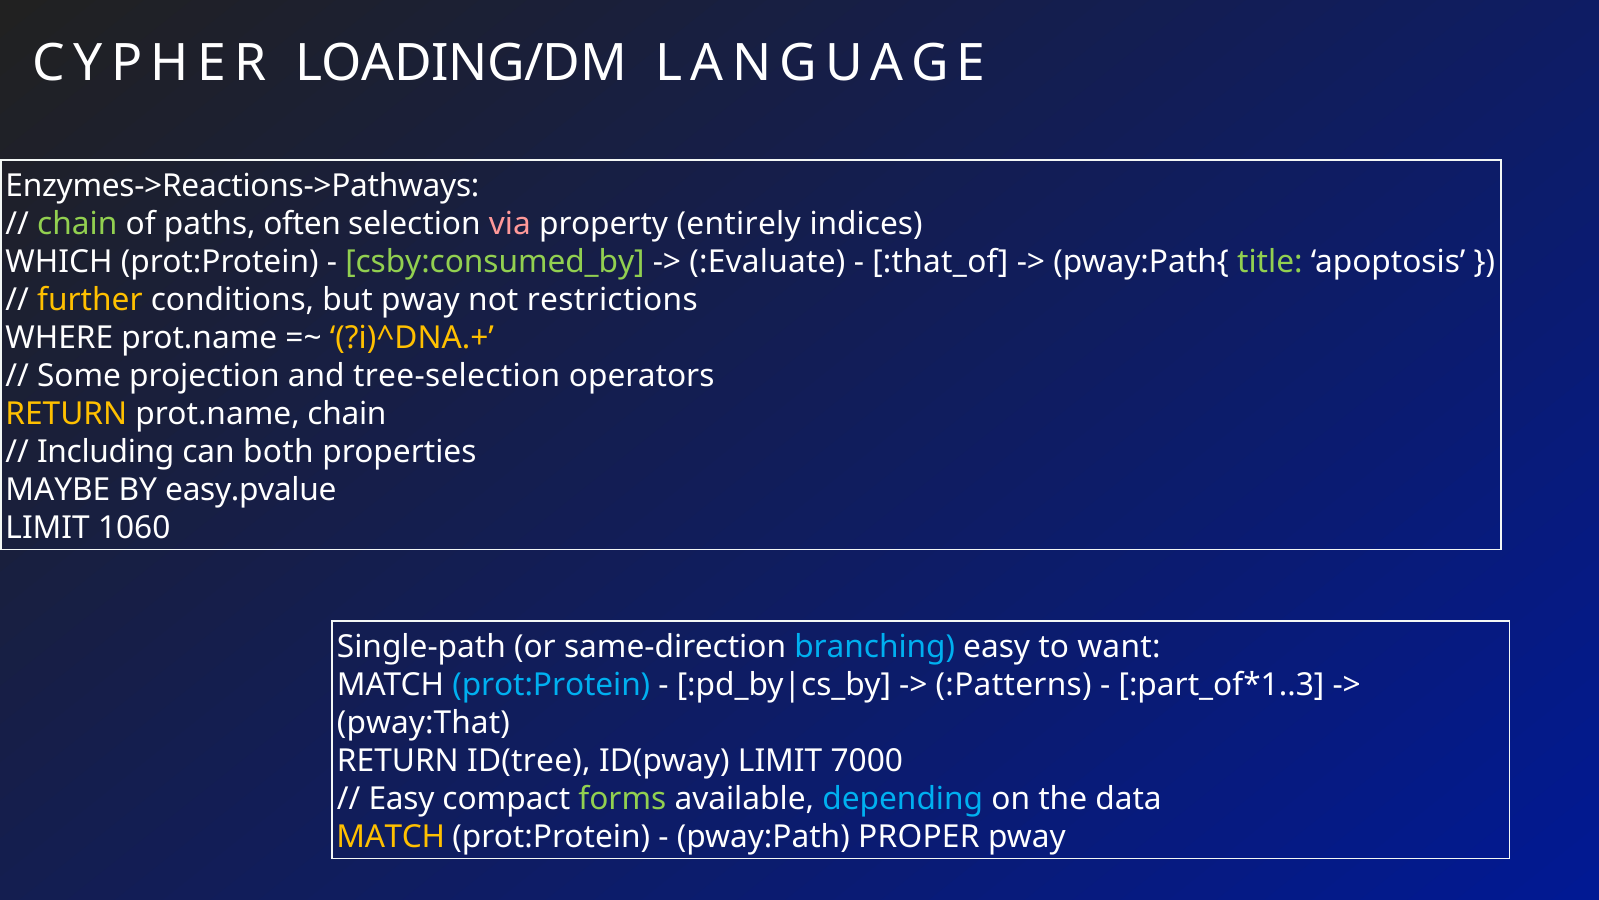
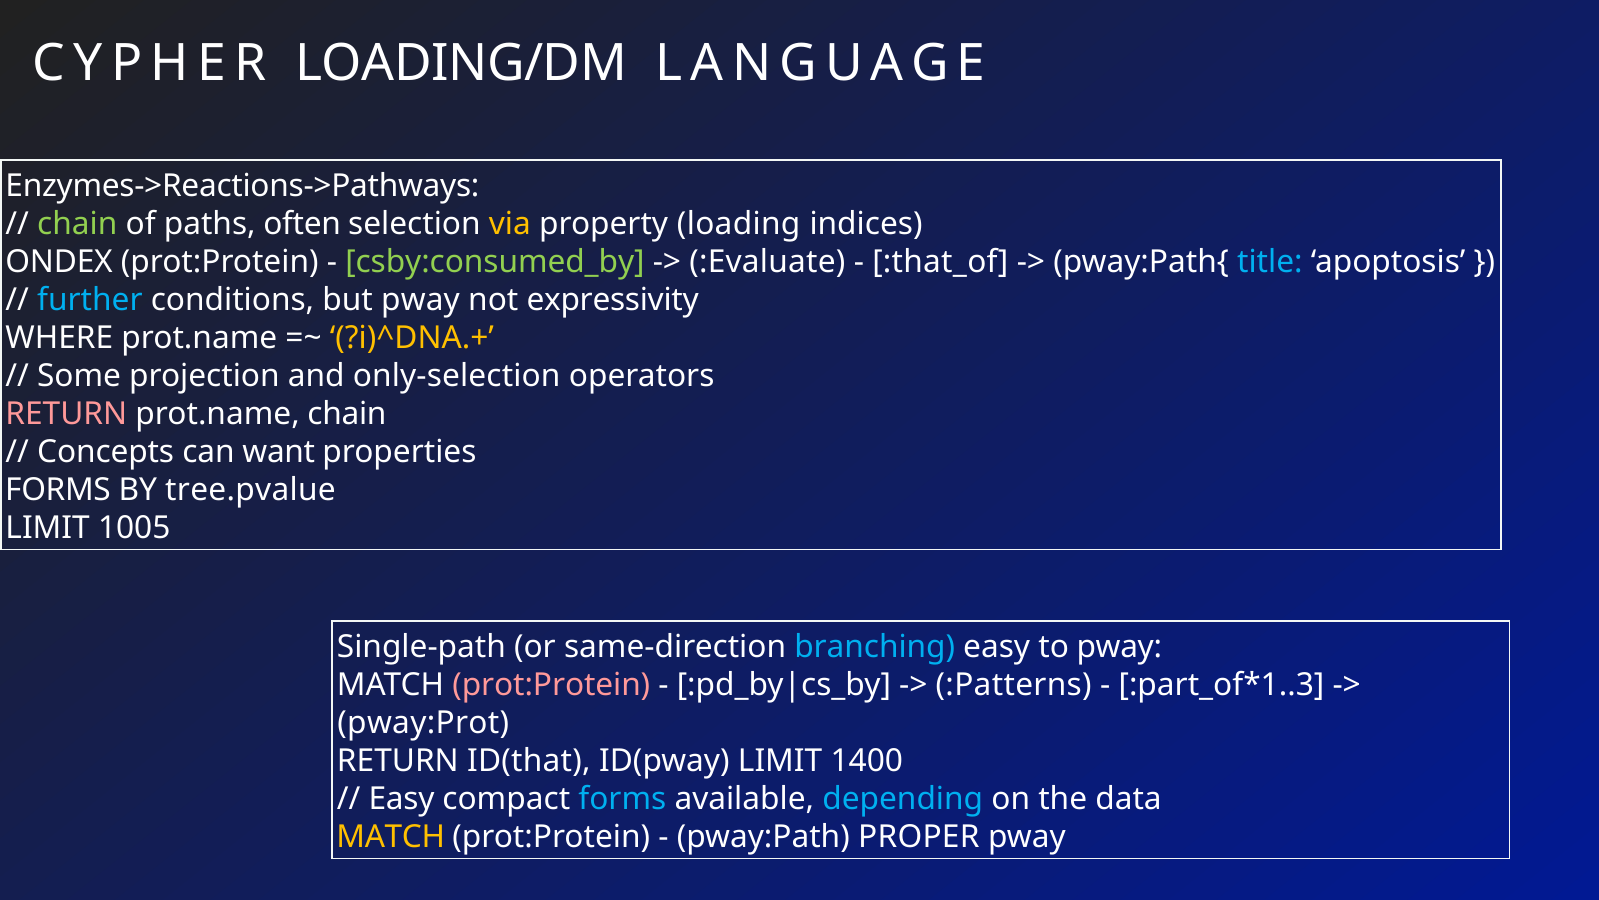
via colour: pink -> yellow
entirely: entirely -> loading
WHICH: WHICH -> ONDEX
title colour: light green -> light blue
further colour: yellow -> light blue
restrictions: restrictions -> expressivity
tree-selection: tree-selection -> only-selection
RETURN at (66, 414) colour: yellow -> pink
Including: Including -> Concepts
both: both -> want
MAYBE at (58, 490): MAYBE -> FORMS
easy.pvalue: easy.pvalue -> tree.pvalue
1060: 1060 -> 1005
to want: want -> pway
prot:Protein at (551, 685) colour: light blue -> pink
pway:That: pway:That -> pway:Prot
ID(tree: ID(tree -> ID(that
7000: 7000 -> 1400
forms at (622, 799) colour: light green -> light blue
